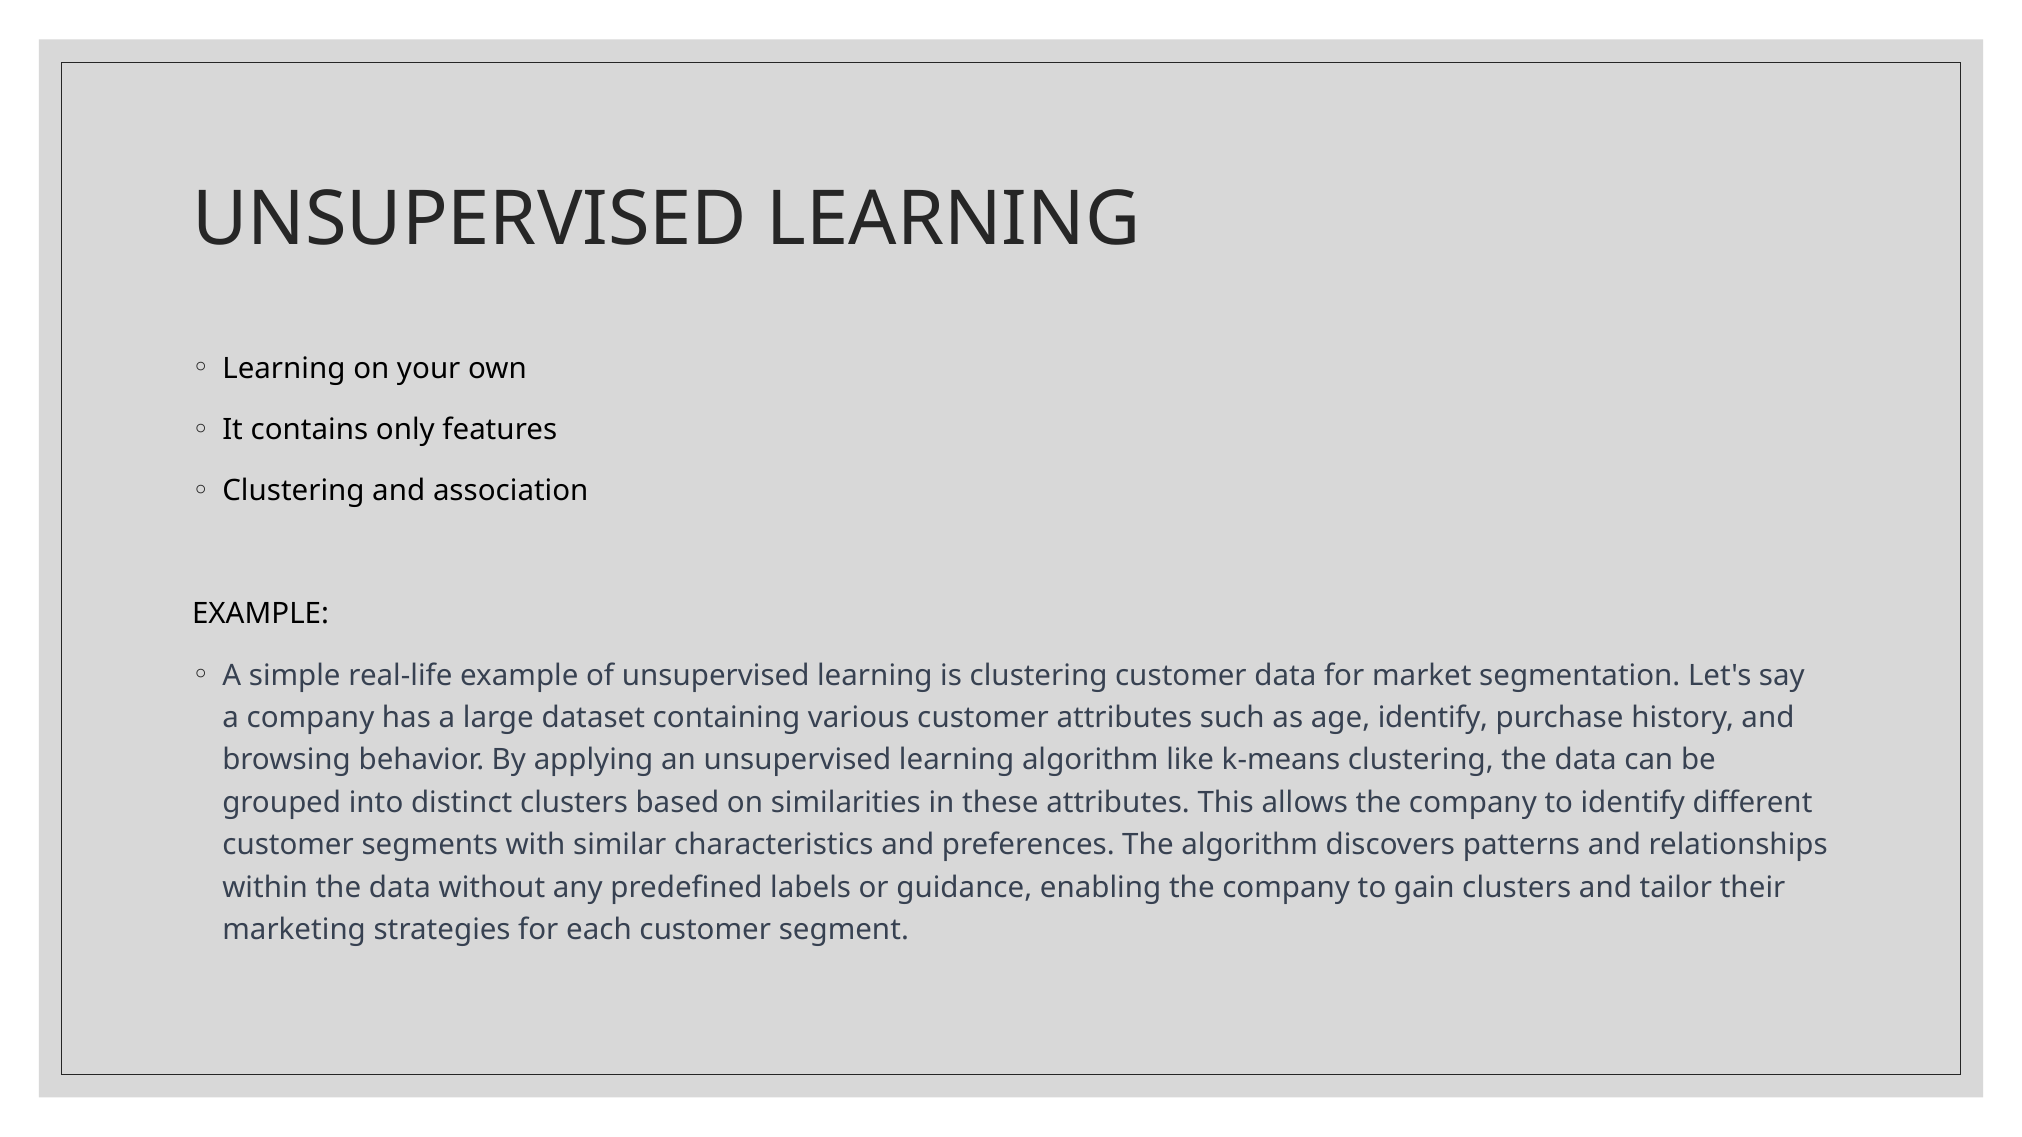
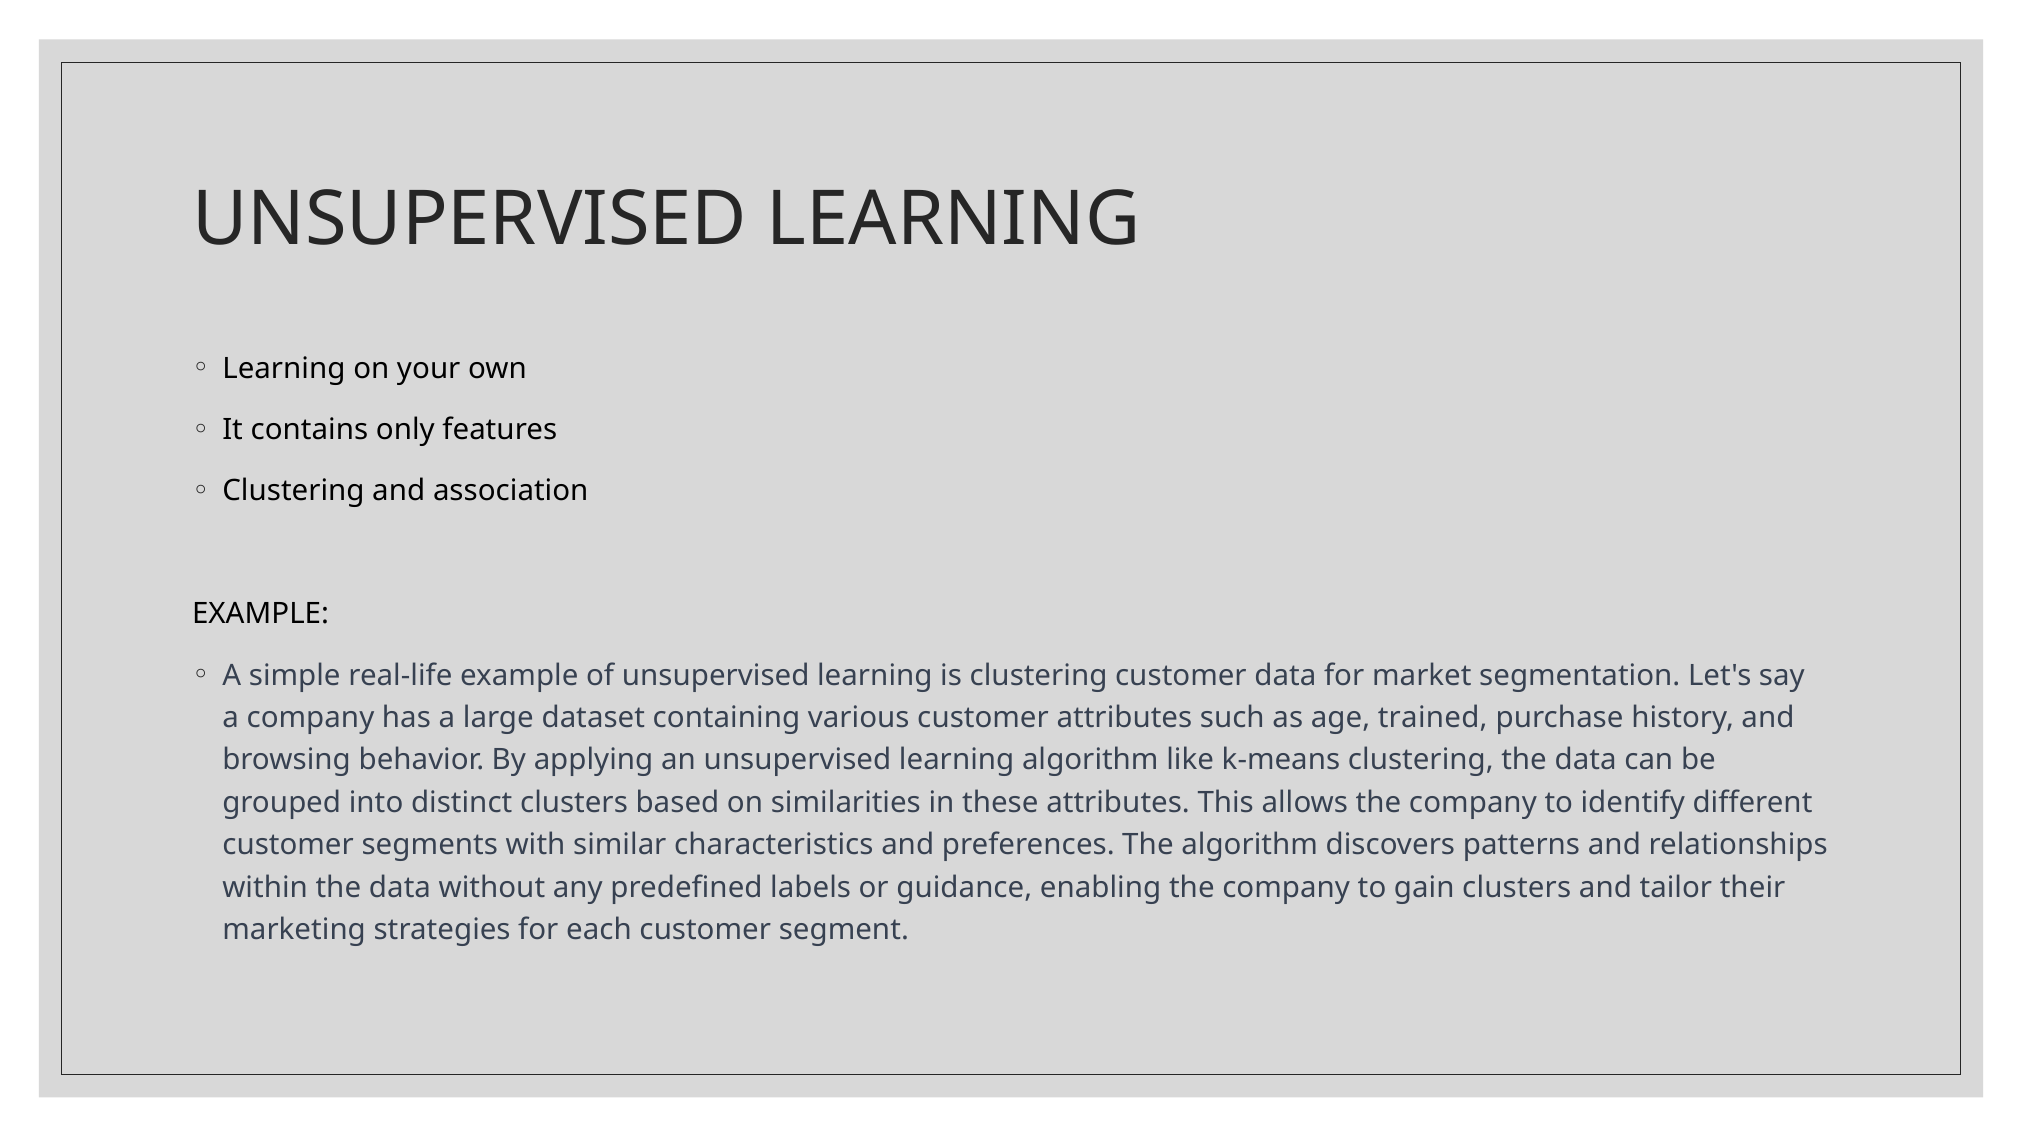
age identify: identify -> trained
